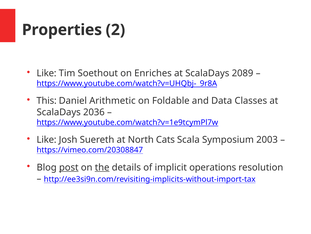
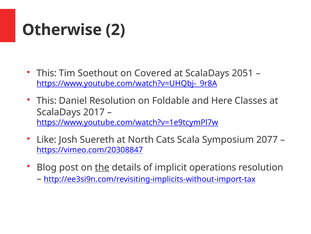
Properties: Properties -> Otherwise
Like at (47, 73): Like -> This
Enriches: Enriches -> Covered
2089: 2089 -> 2051
Daniel Arithmetic: Arithmetic -> Resolution
Data: Data -> Here
2036: 2036 -> 2017
2003: 2003 -> 2077
post underline: present -> none
